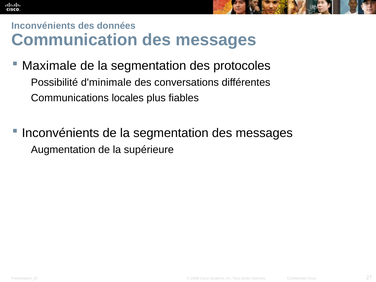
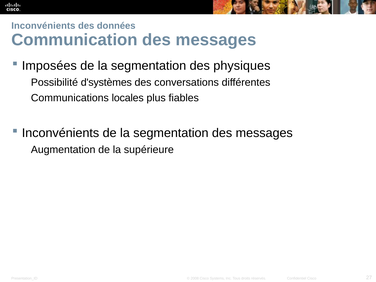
Maximale: Maximale -> Imposées
protocoles: protocoles -> physiques
d'minimale: d'minimale -> d'systèmes
